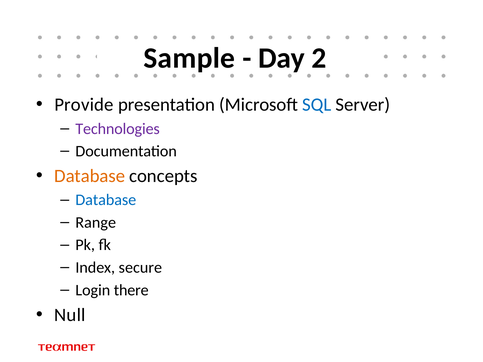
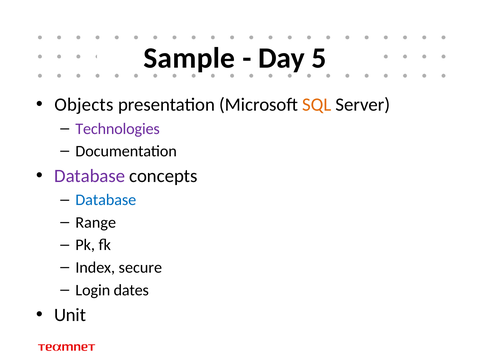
2: 2 -> 5
Provide: Provide -> Objects
SQL colour: blue -> orange
Database at (90, 176) colour: orange -> purple
there: there -> dates
Null: Null -> Unit
